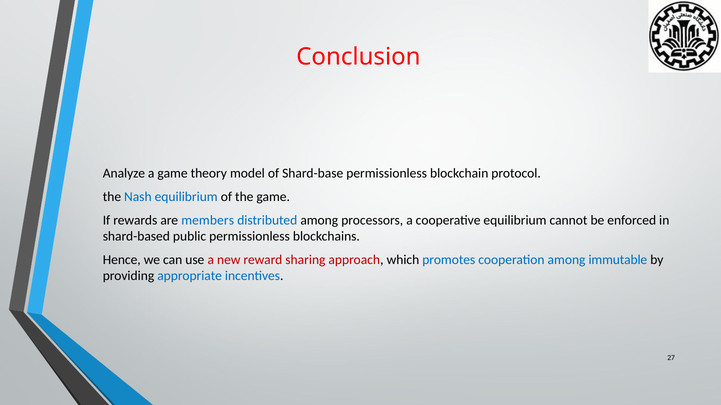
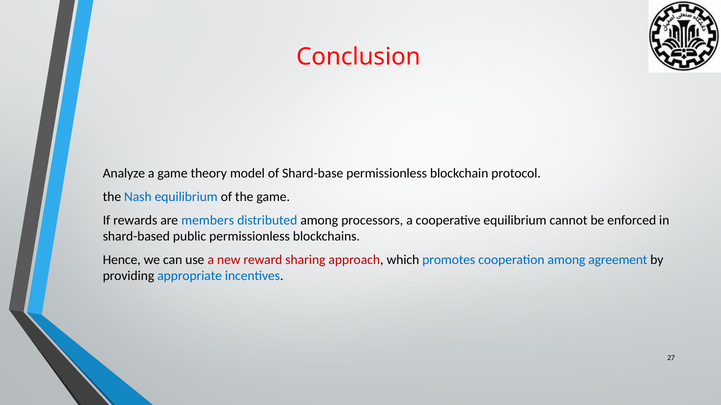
immutable: immutable -> agreement
